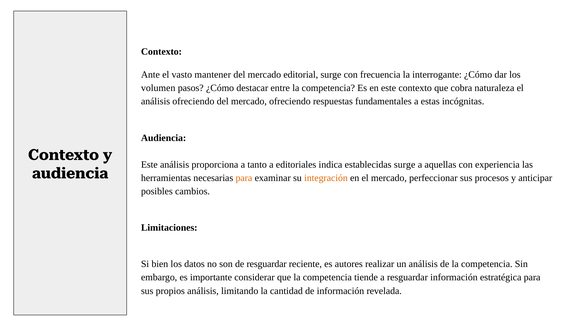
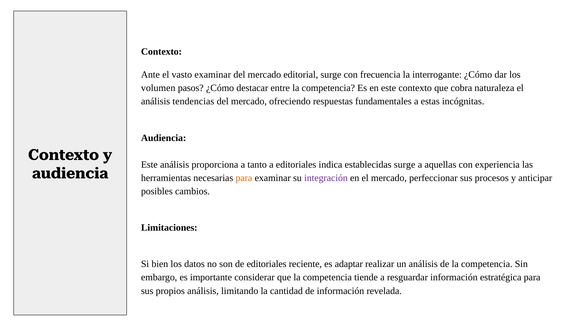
vasto mantener: mantener -> examinar
análisis ofreciendo: ofreciendo -> tendencias
integración colour: orange -> purple
de resguardar: resguardar -> editoriales
autores: autores -> adaptar
